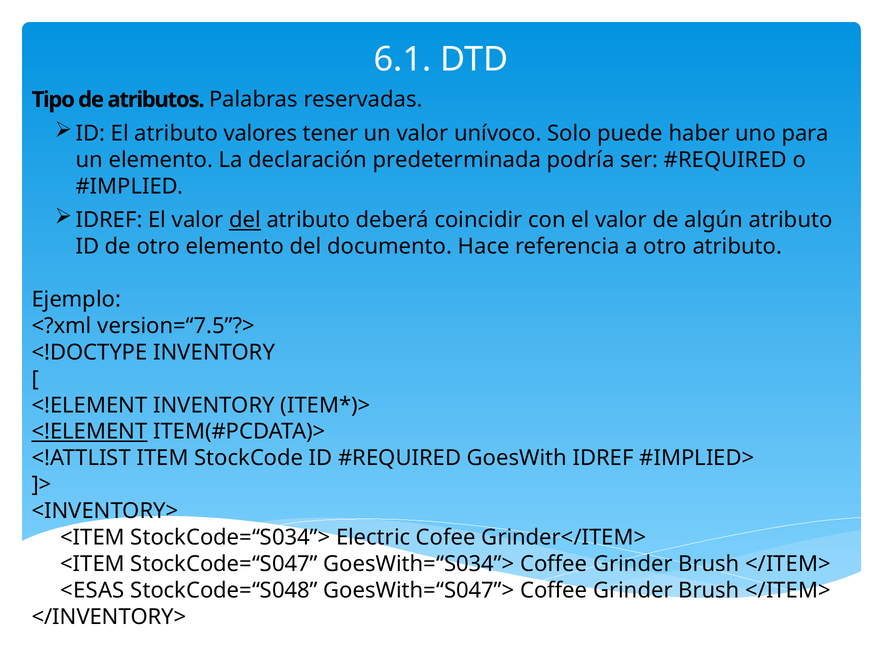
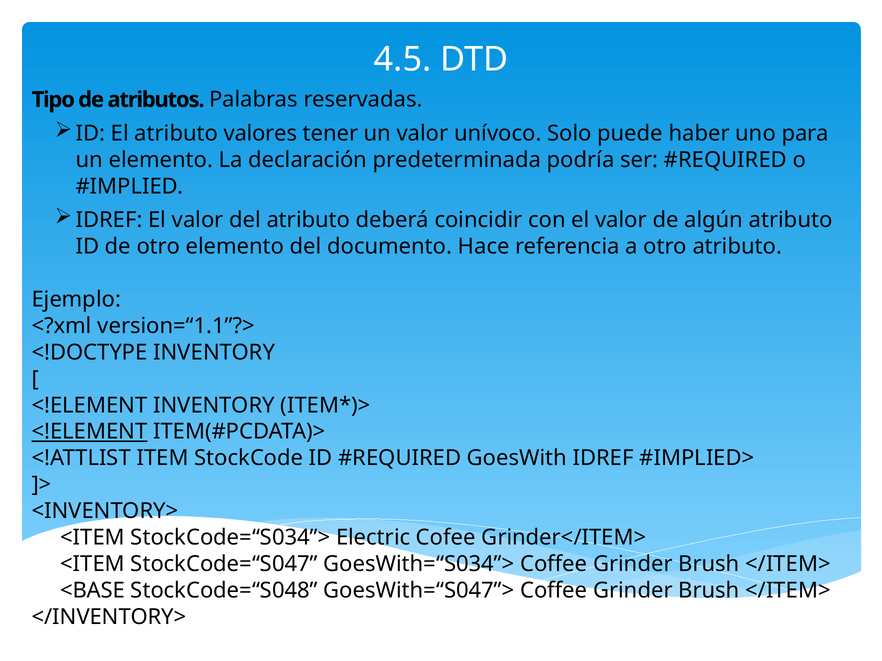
6.1: 6.1 -> 4.5
del at (245, 220) underline: present -> none
version=“7.5”?>: version=“7.5”?> -> version=“1.1”?>
<ESAS: <ESAS -> <BASE
